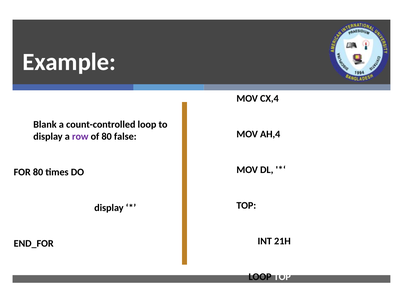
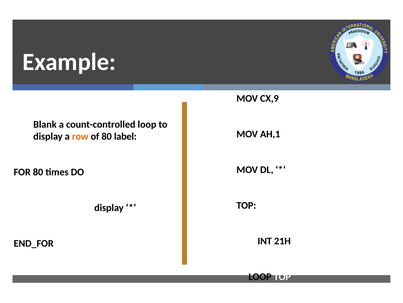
CX,4: CX,4 -> CX,9
AH,4: AH,4 -> AH,1
row colour: purple -> orange
false: false -> label
